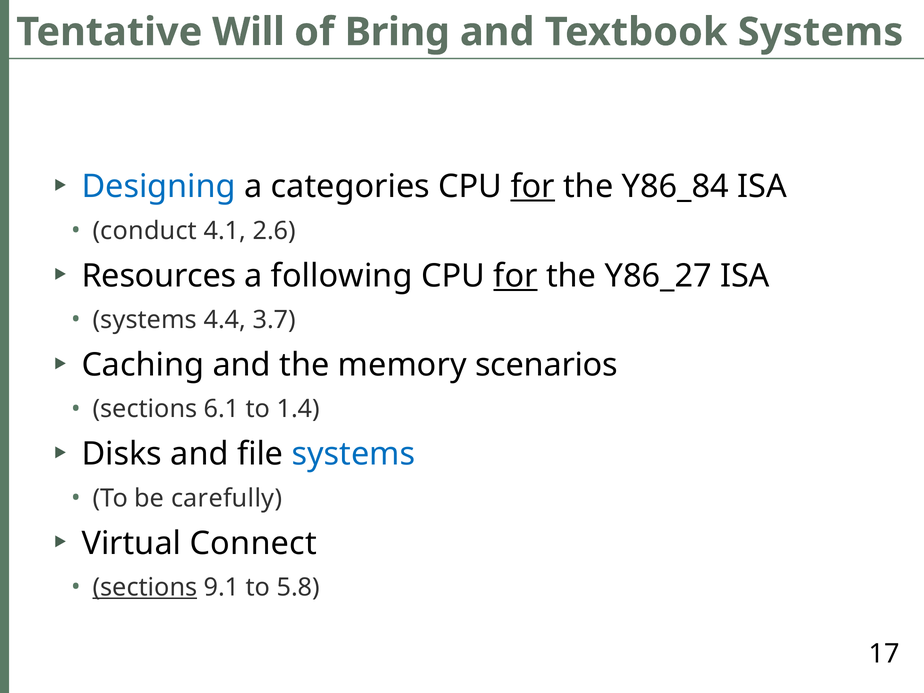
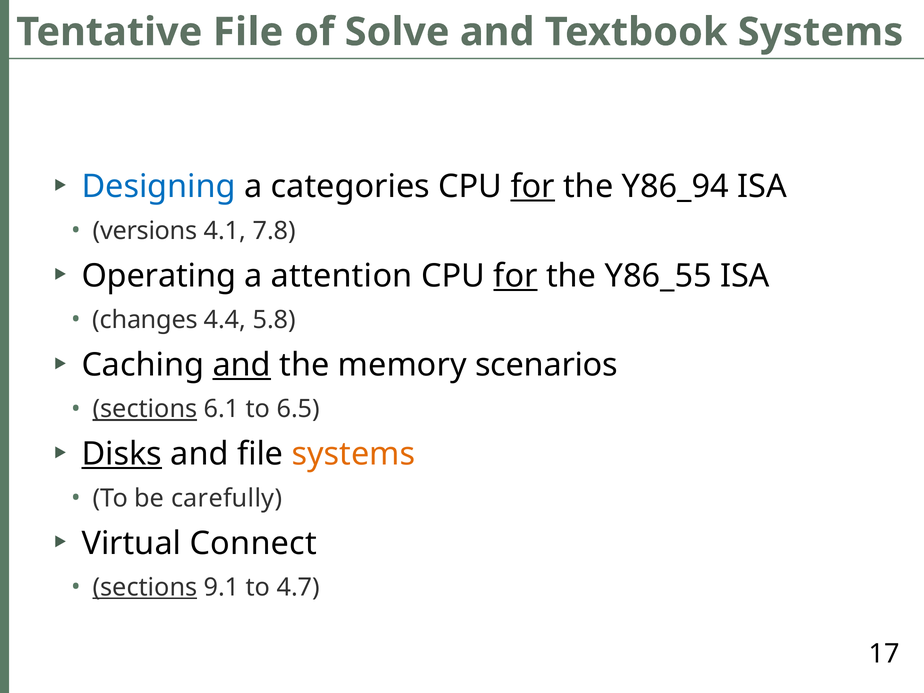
Tentative Will: Will -> File
Bring: Bring -> Solve
Y86_84: Y86_84 -> Y86_94
conduct: conduct -> versions
2.6: 2.6 -> 7.8
Resources: Resources -> Operating
following: following -> attention
Y86_27: Y86_27 -> Y86_55
systems at (145, 320): systems -> changes
3.7: 3.7 -> 5.8
and at (242, 365) underline: none -> present
sections at (145, 409) underline: none -> present
1.4: 1.4 -> 6.5
Disks underline: none -> present
systems at (354, 454) colour: blue -> orange
5.8: 5.8 -> 4.7
